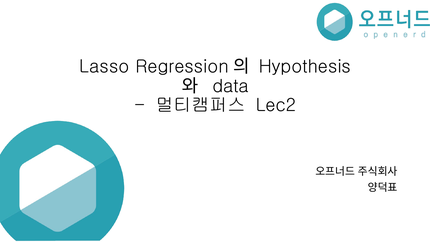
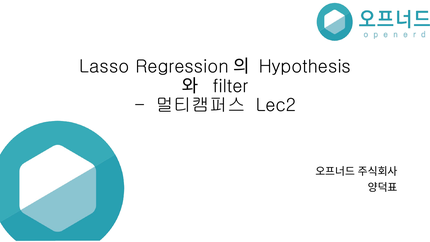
data: data -> filter
